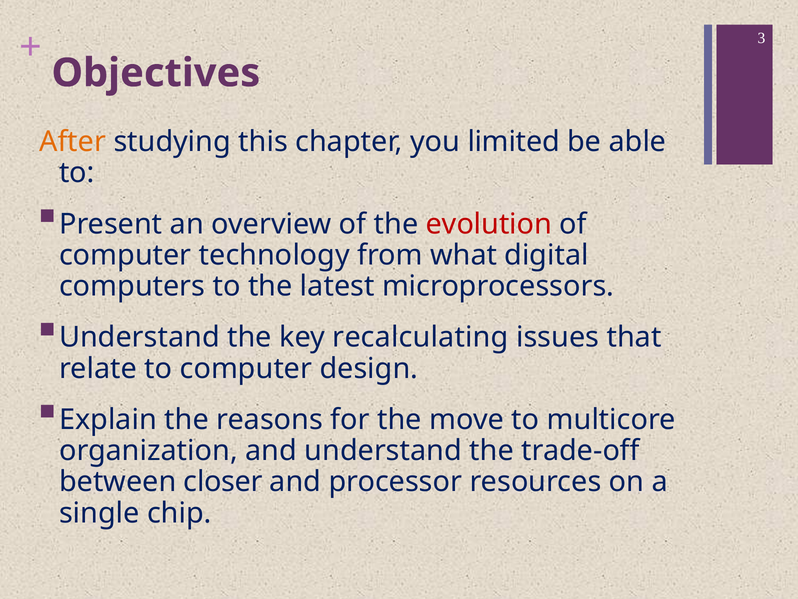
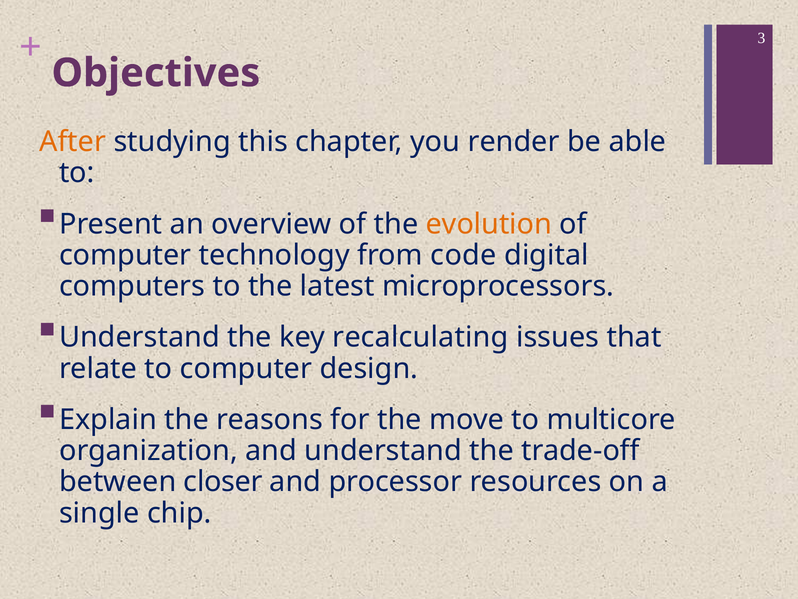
limited: limited -> render
evolution colour: red -> orange
what: what -> code
